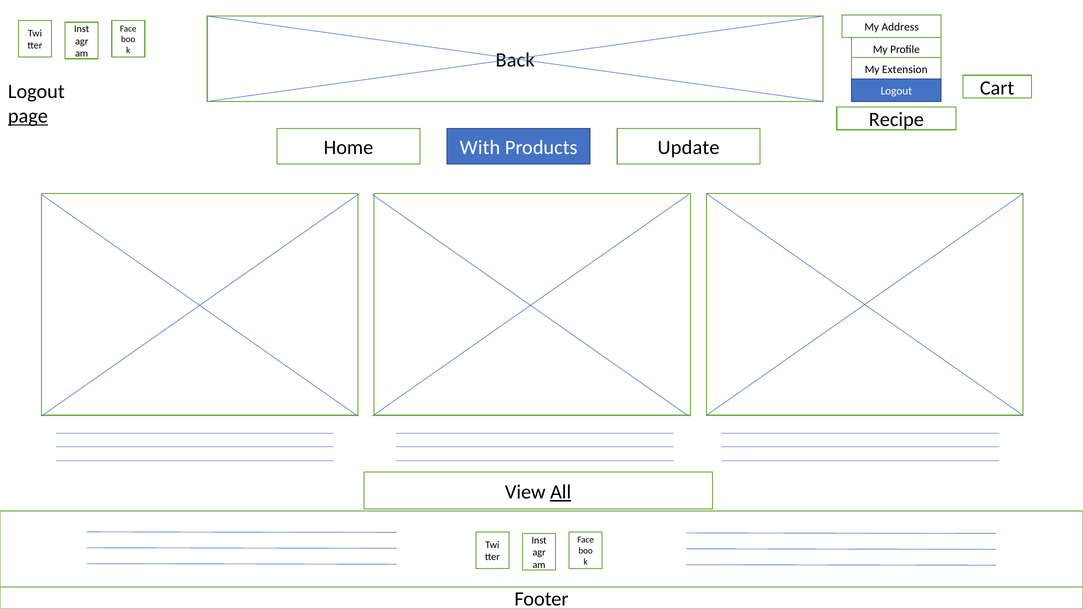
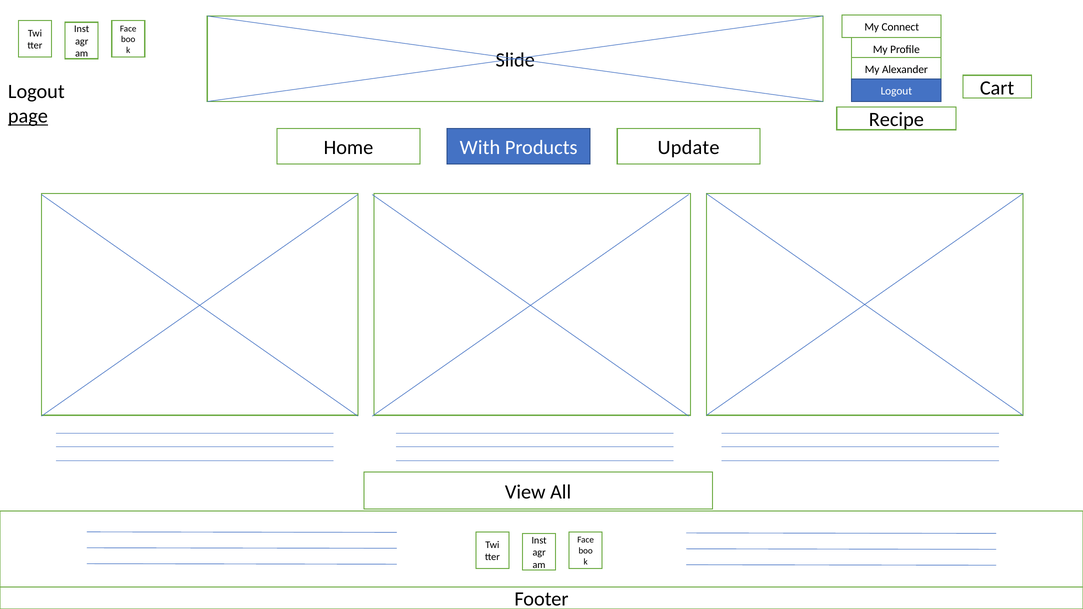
Address: Address -> Connect
Back: Back -> Slide
Extension: Extension -> Alexander
All underline: present -> none
